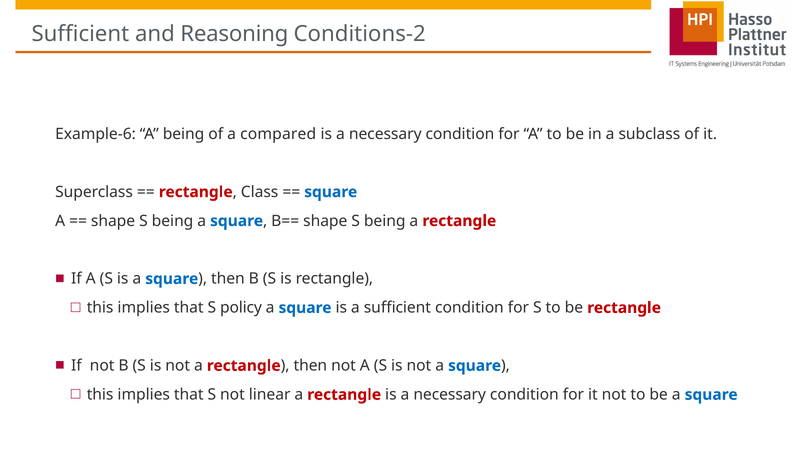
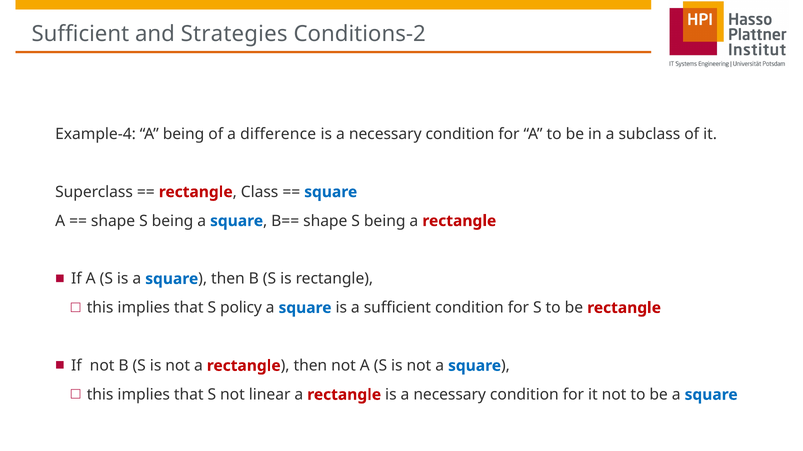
Reasoning: Reasoning -> Strategies
Example-6: Example-6 -> Example-4
compared: compared -> difference
